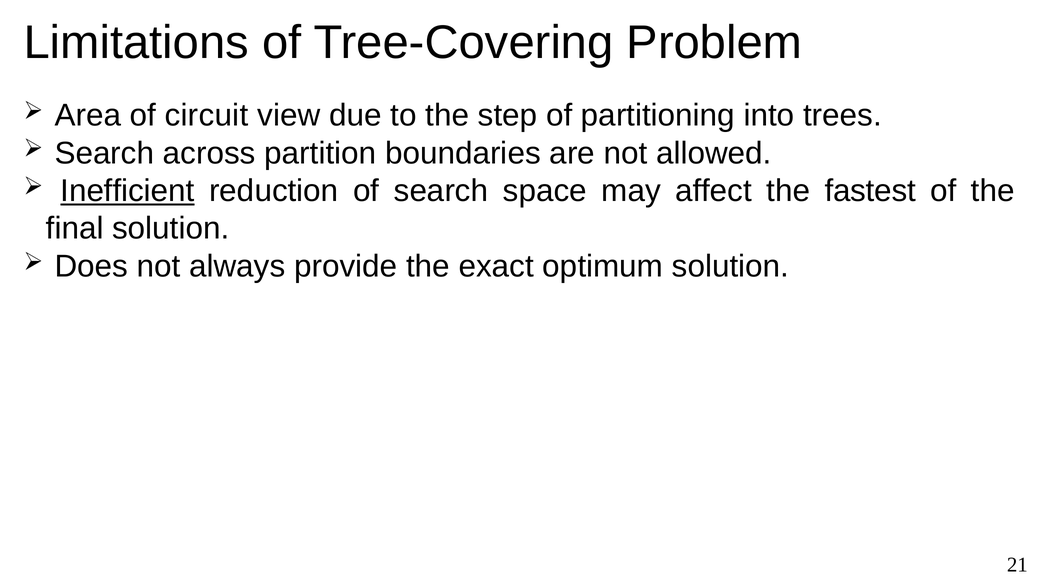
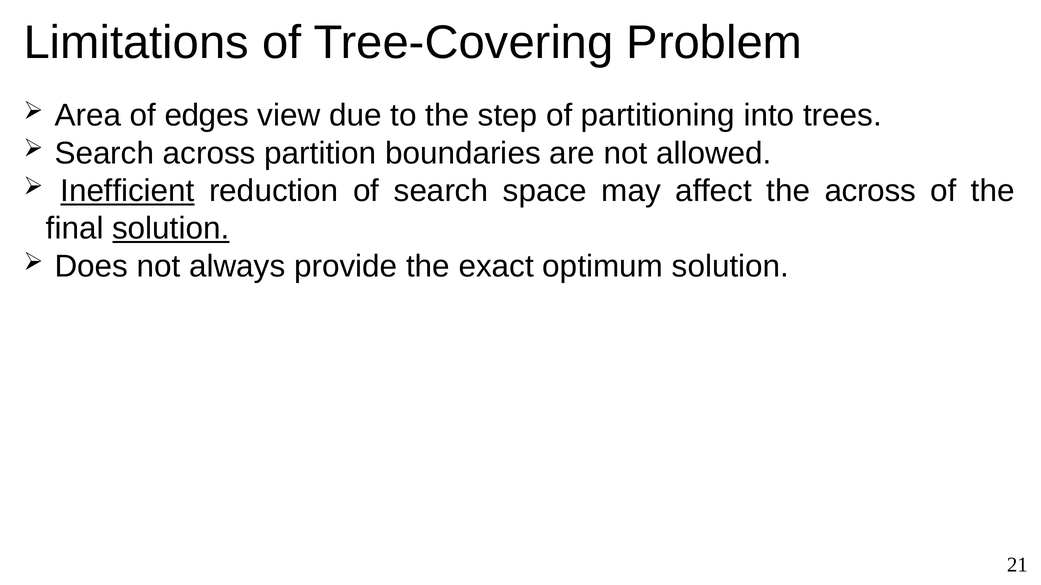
circuit: circuit -> edges
the fastest: fastest -> across
solution at (171, 229) underline: none -> present
